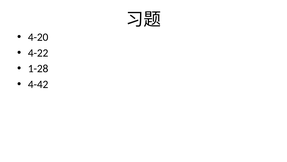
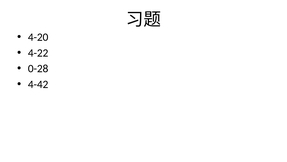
1-28: 1-28 -> 0-28
